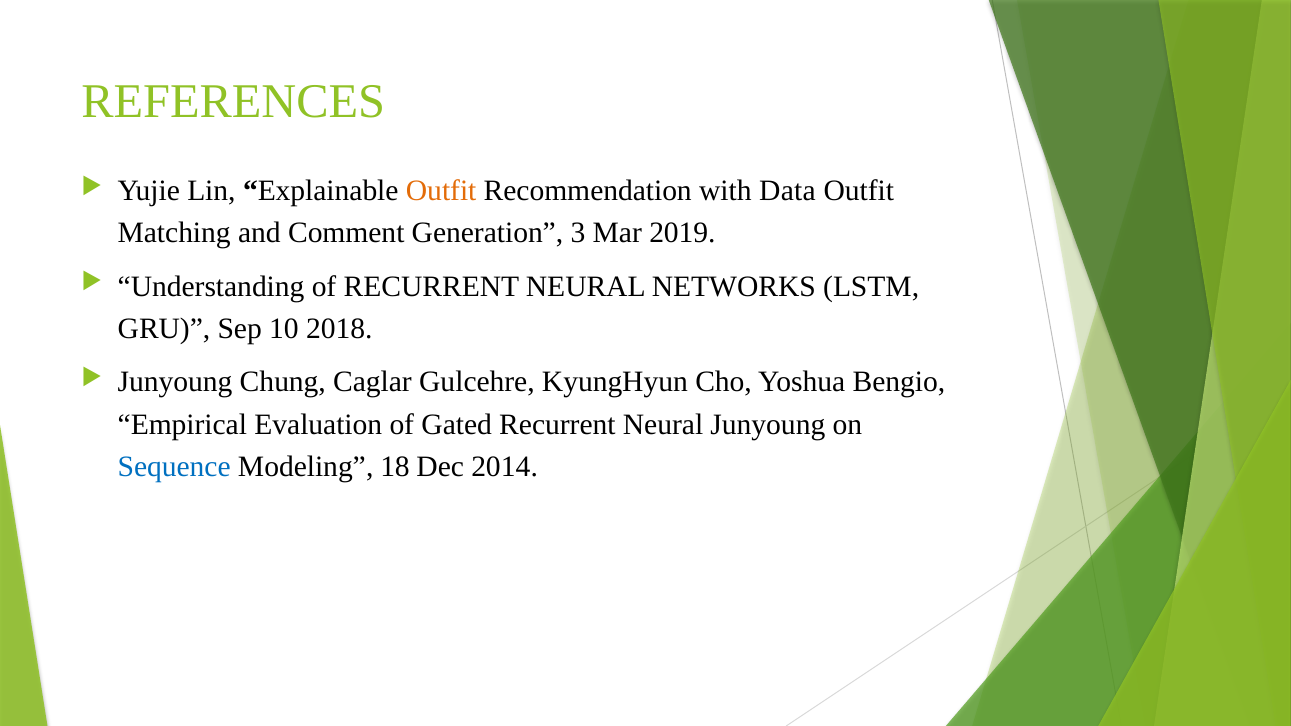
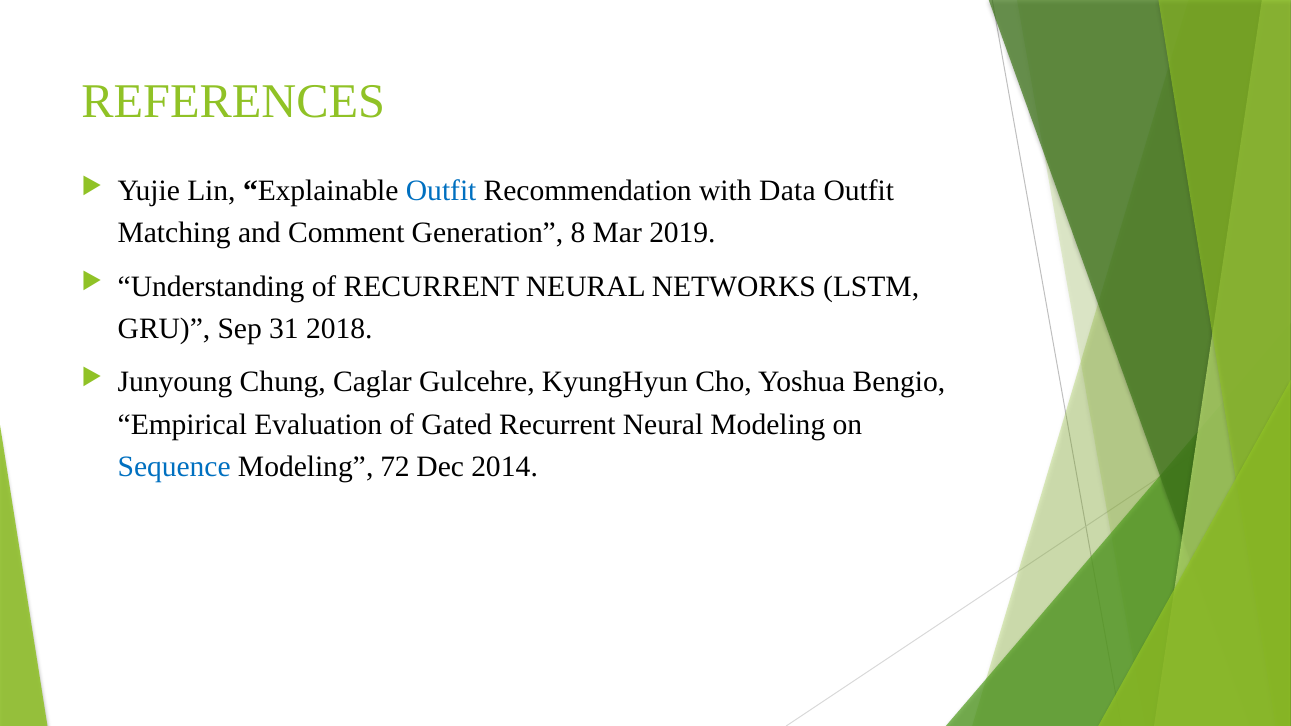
Outfit at (441, 191) colour: orange -> blue
3: 3 -> 8
10: 10 -> 31
Neural Junyoung: Junyoung -> Modeling
18: 18 -> 72
